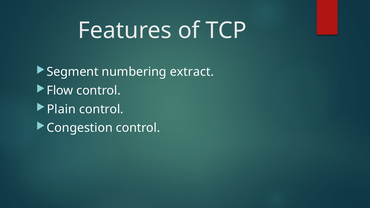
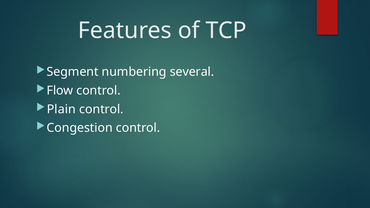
extract: extract -> several
